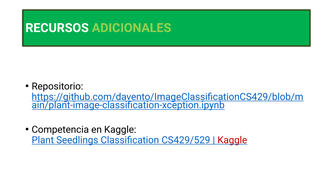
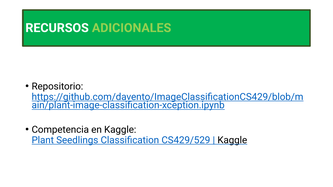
Kaggle at (232, 140) colour: red -> black
